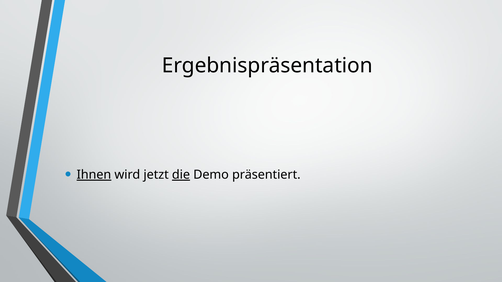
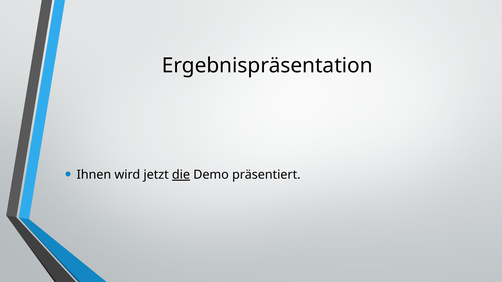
Ihnen underline: present -> none
